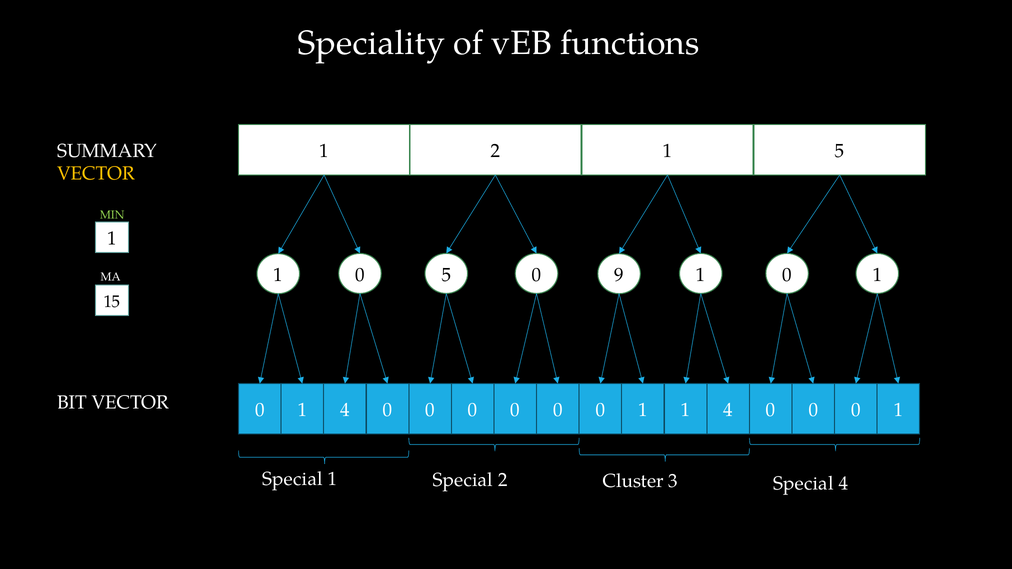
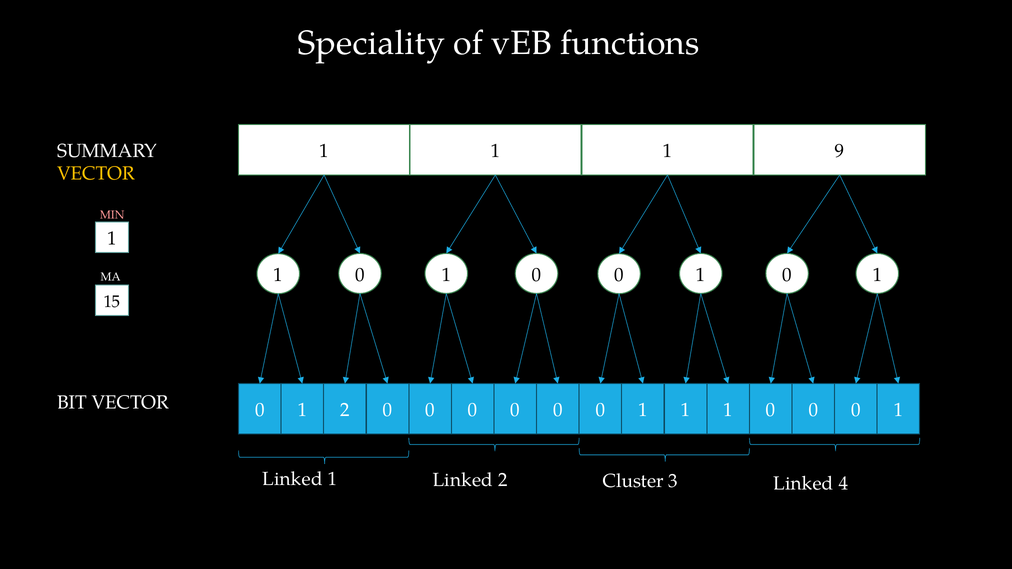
2 at (495, 151): 2 -> 1
1 5: 5 -> 9
MIN colour: light green -> pink
5 at (446, 275): 5 -> 1
9 at (619, 275): 9 -> 0
0 1 4: 4 -> 2
0 1 1 4: 4 -> 1
Special at (292, 479): Special -> Linked
Special at (463, 480): Special -> Linked
3 Special: Special -> Linked
